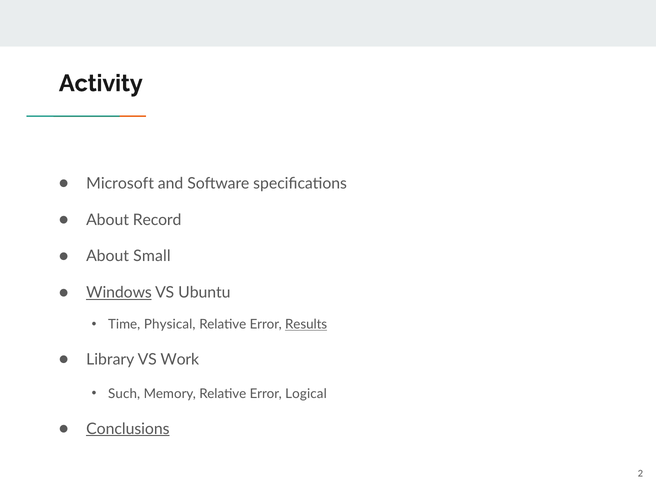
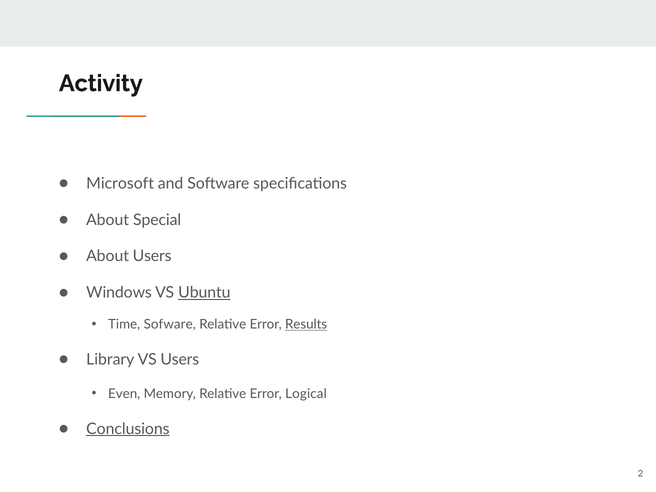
Record: Record -> Special
About Small: Small -> Users
Windows underline: present -> none
Ubuntu underline: none -> present
Physical: Physical -> Sofware
VS Work: Work -> Users
Such: Such -> Even
